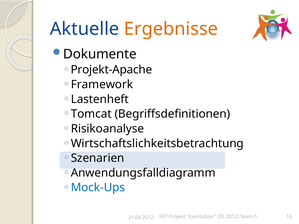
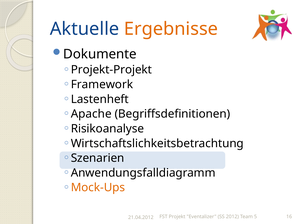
Projekt-Apache: Projekt-Apache -> Projekt-Projekt
Tomcat: Tomcat -> Apache
Mock-Ups colour: blue -> orange
